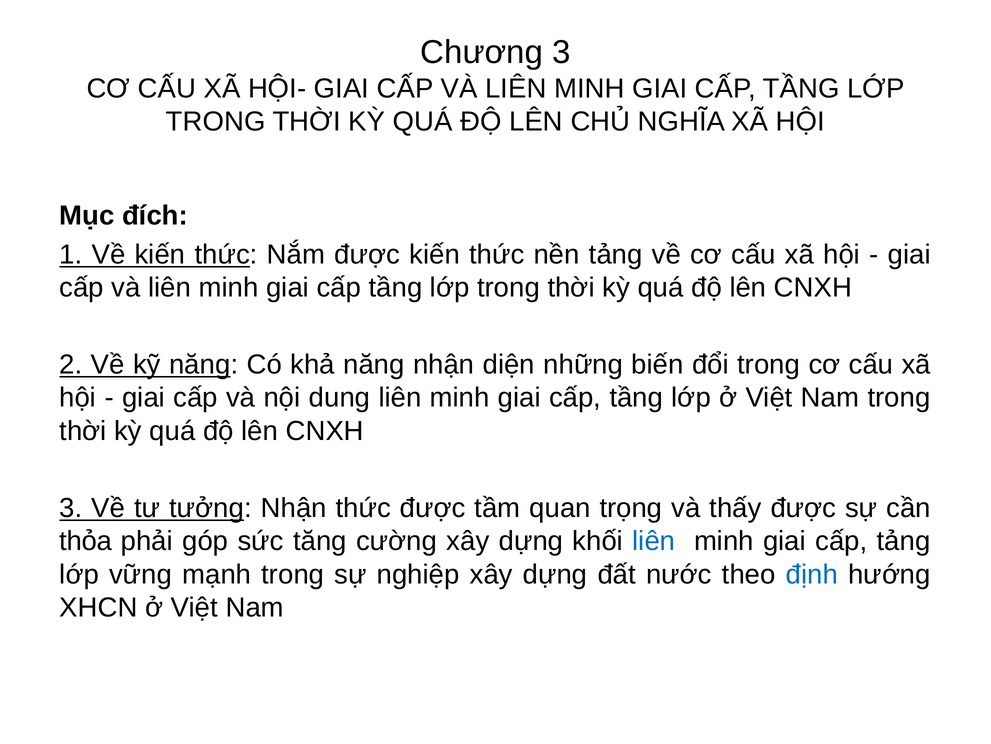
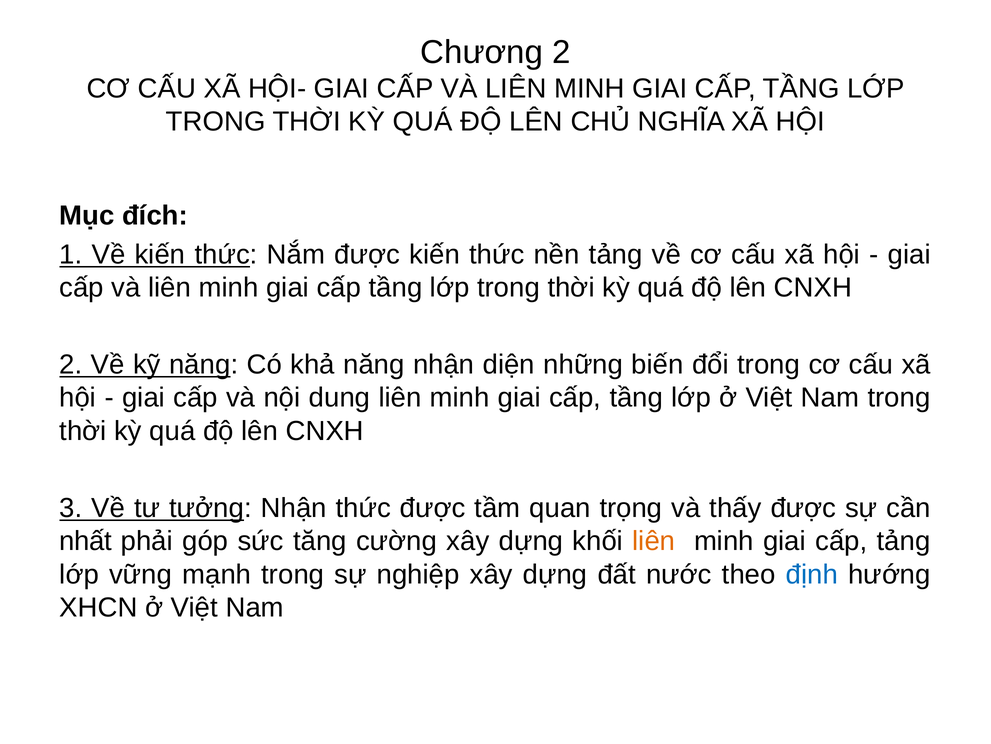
Chương 3: 3 -> 2
thỏa: thỏa -> nhất
liên at (654, 541) colour: blue -> orange
